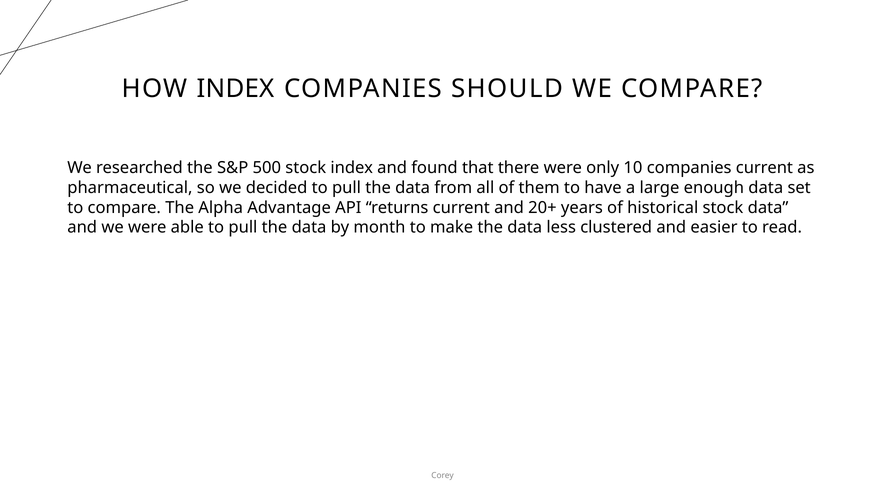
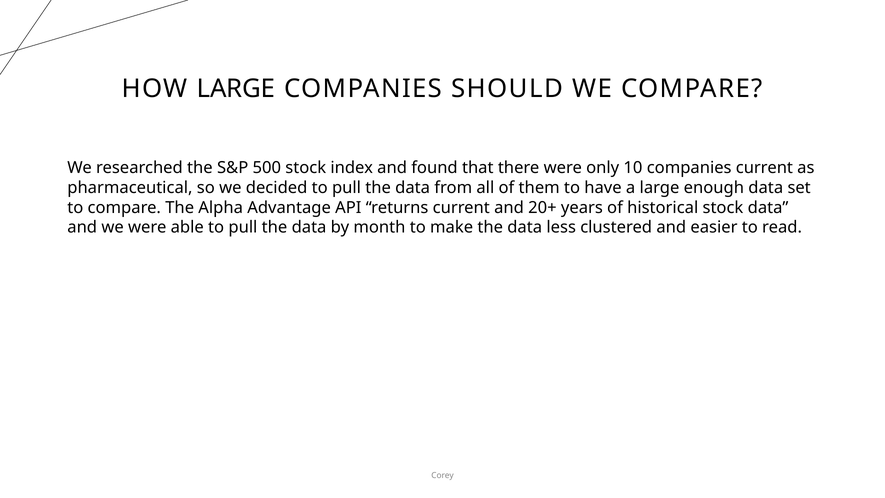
HOW INDEX: INDEX -> LARGE
